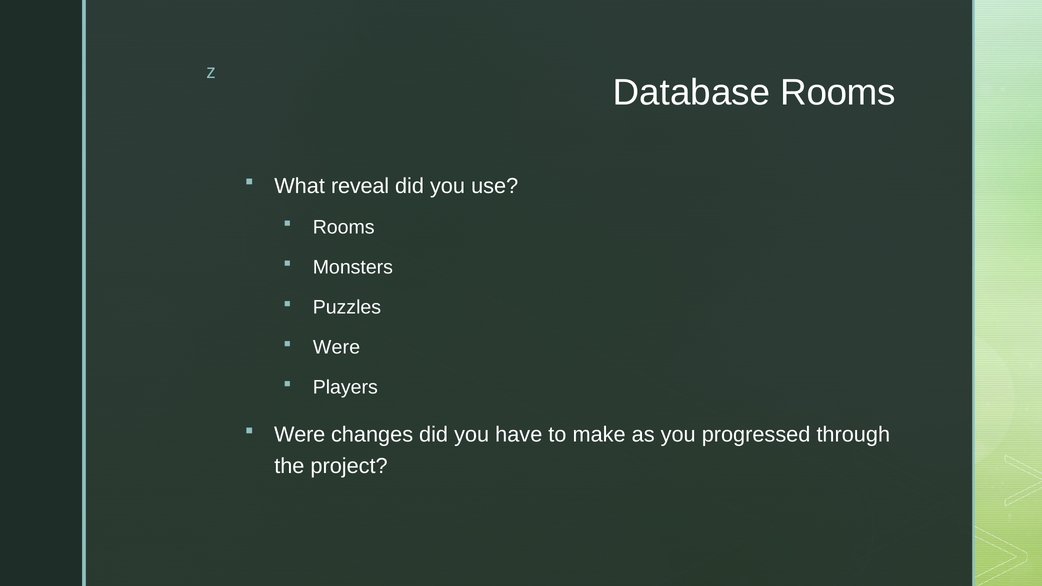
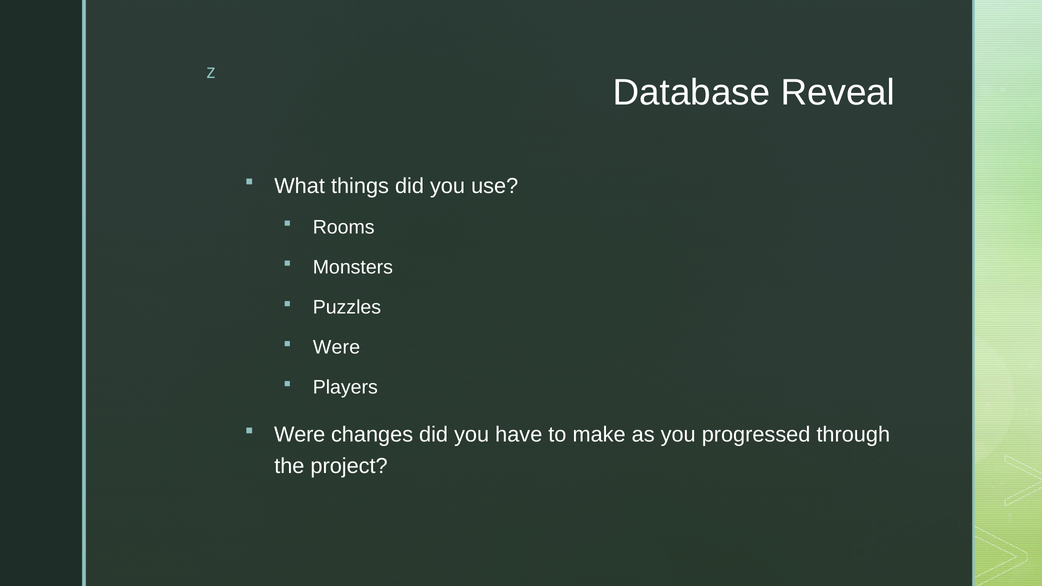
Database Rooms: Rooms -> Reveal
reveal: reveal -> things
